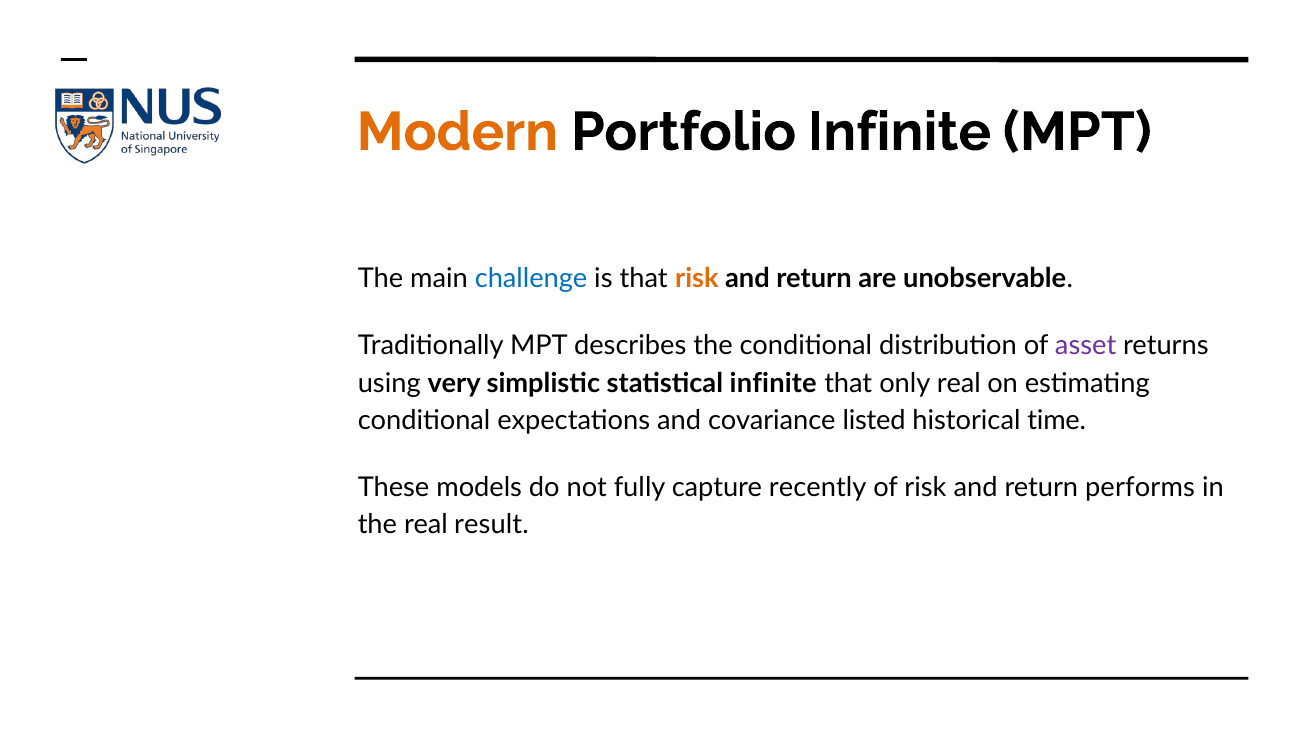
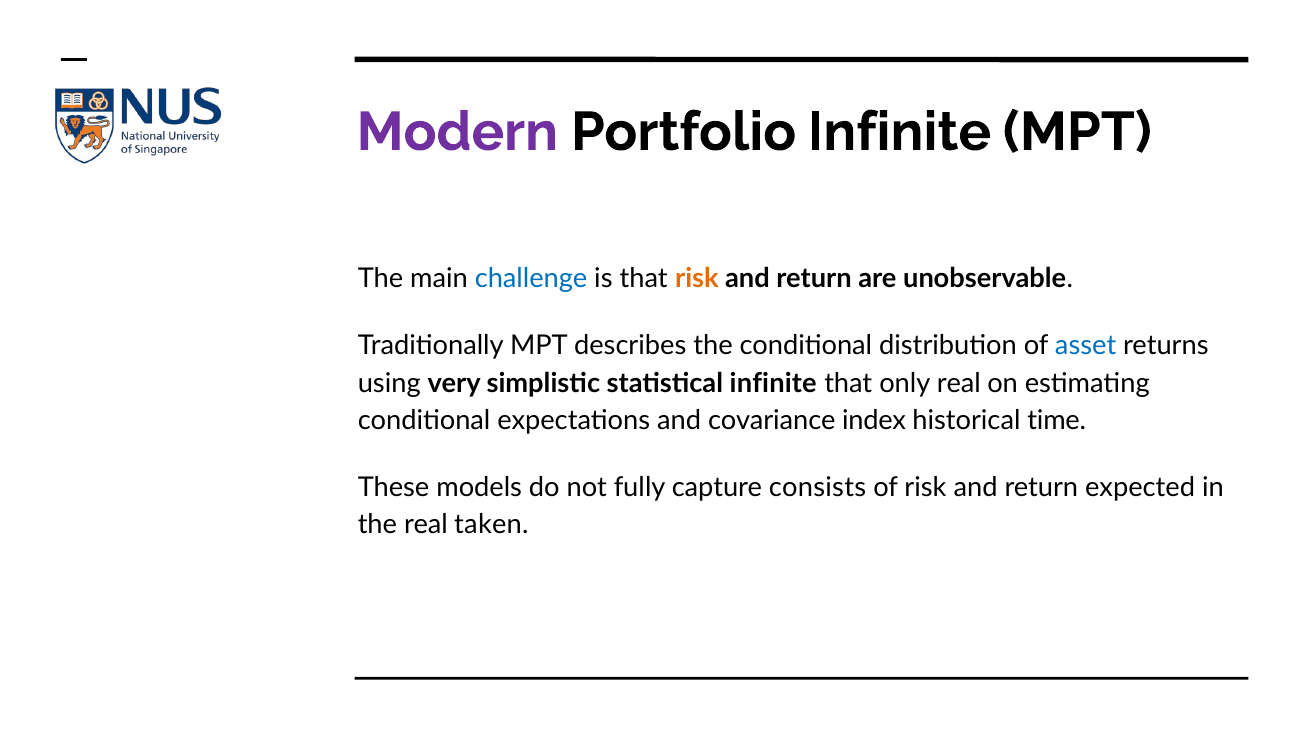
Modern colour: orange -> purple
asset colour: purple -> blue
listed: listed -> index
recently: recently -> consists
performs: performs -> expected
result: result -> taken
